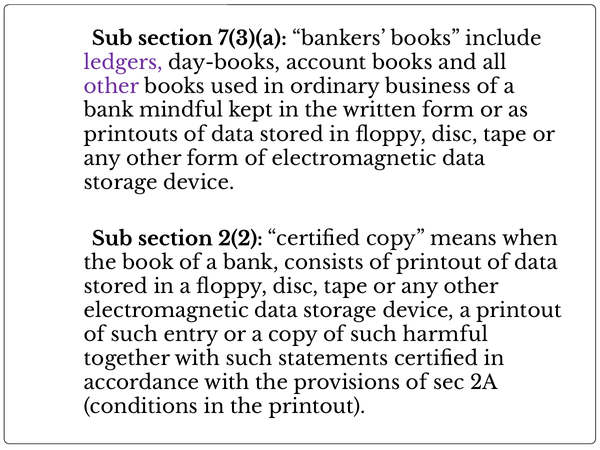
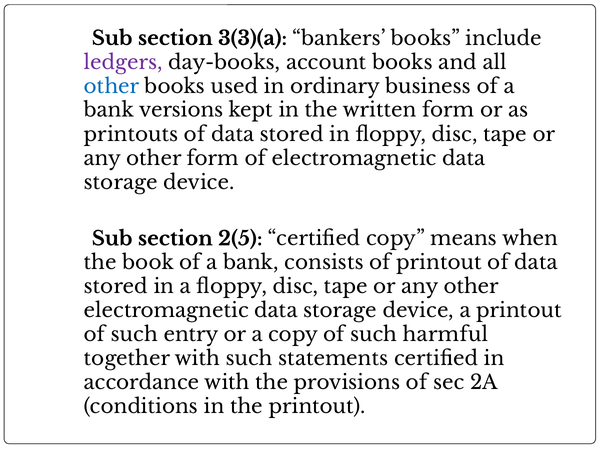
7(3)(a: 7(3)(a -> 3(3)(a
other at (112, 86) colour: purple -> blue
mindful: mindful -> versions
2(2: 2(2 -> 2(5
